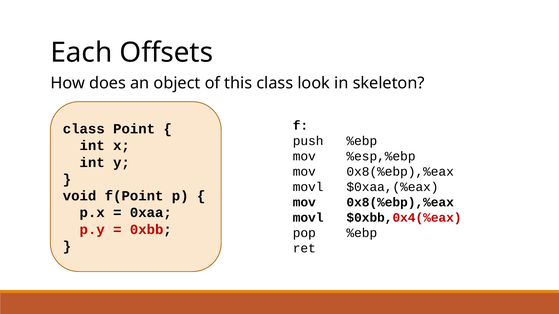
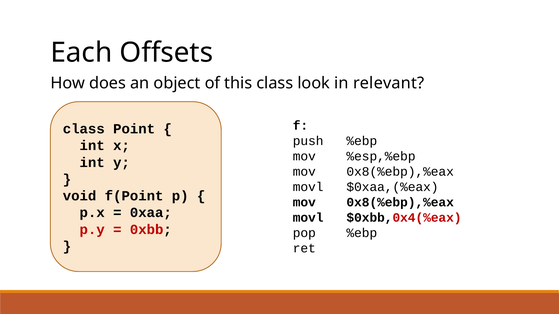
skeleton: skeleton -> relevant
